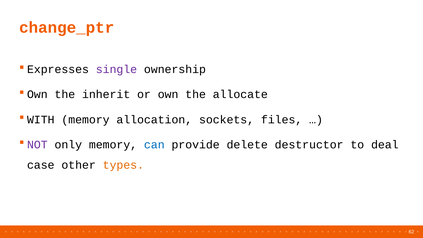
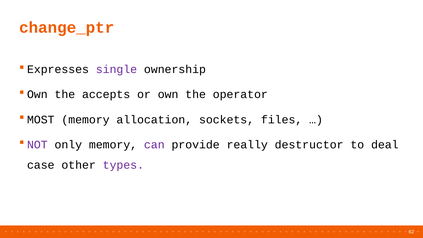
inherit: inherit -> accepts
allocate: allocate -> operator
WITH: WITH -> MOST
can colour: blue -> purple
delete: delete -> really
types colour: orange -> purple
